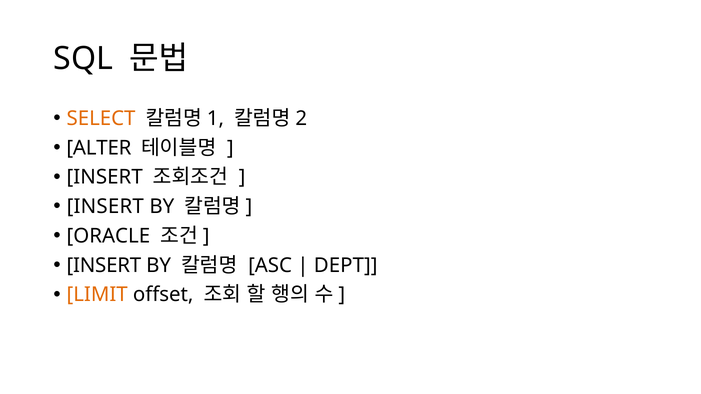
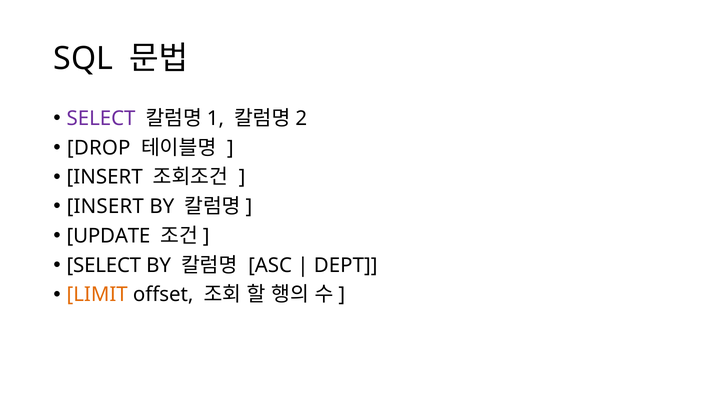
SELECT at (101, 119) colour: orange -> purple
ALTER: ALTER -> DROP
ORACLE: ORACLE -> UPDATE
INSERT at (104, 265): INSERT -> SELECT
